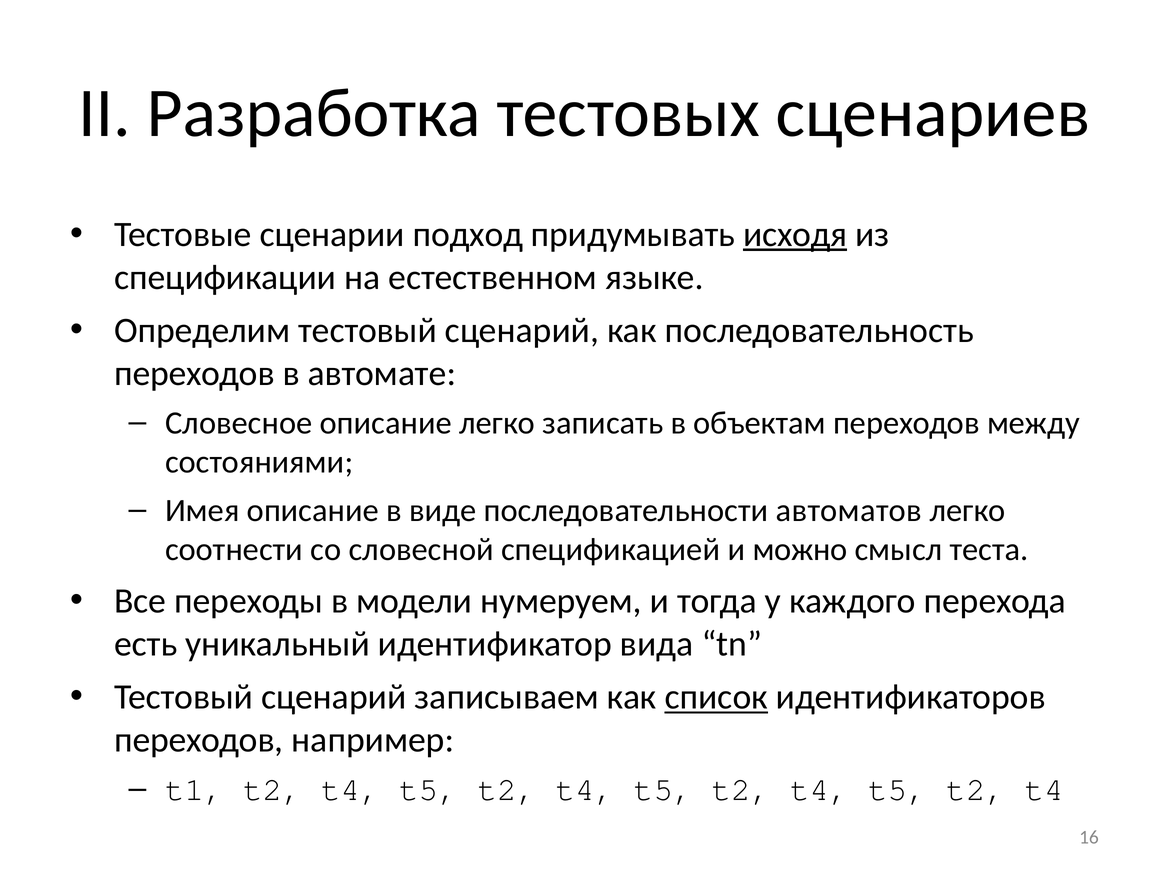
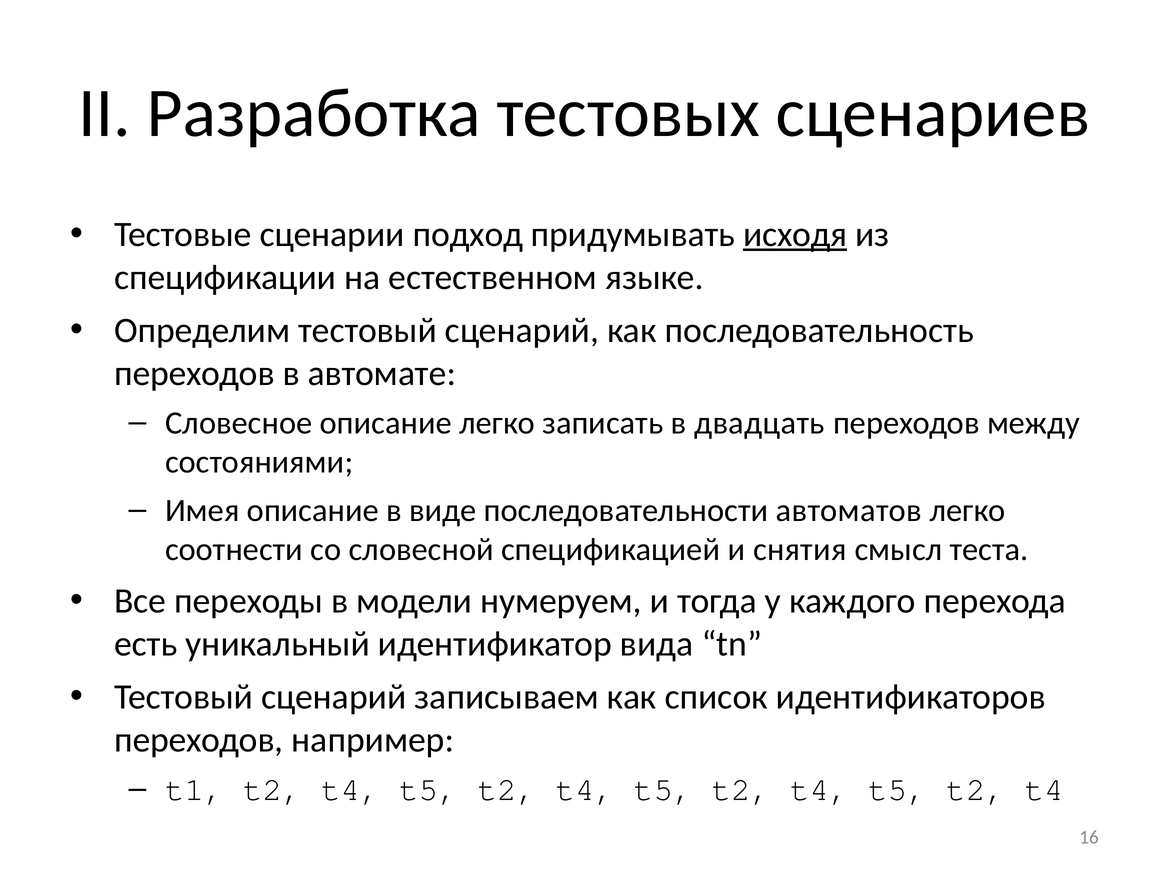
объектам: объектам -> двадцать
можно: можно -> снятия
список underline: present -> none
